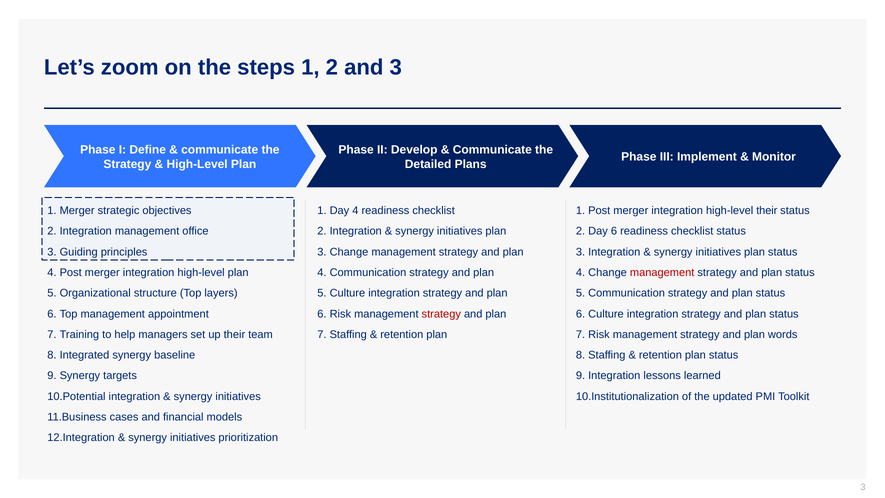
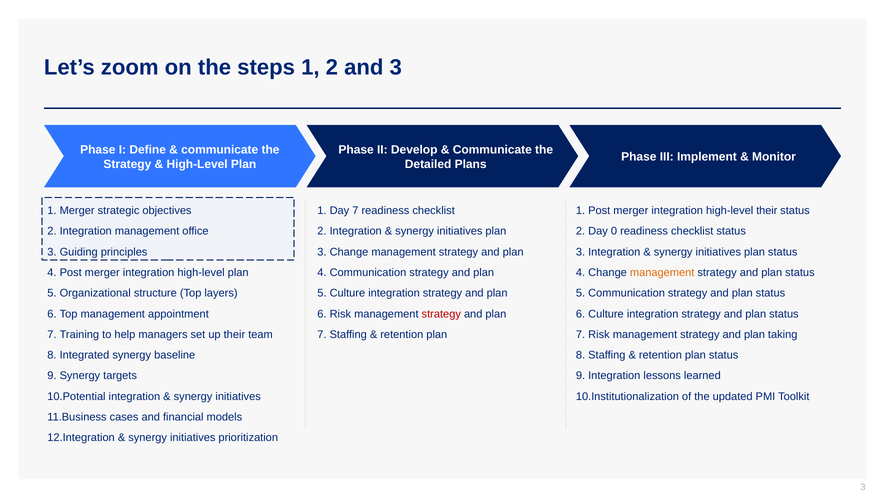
Day 4: 4 -> 7
Day 6: 6 -> 0
management at (662, 272) colour: red -> orange
words: words -> taking
